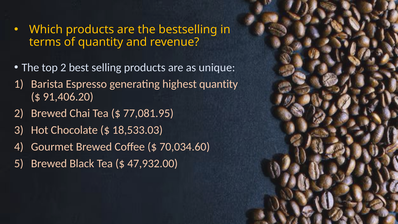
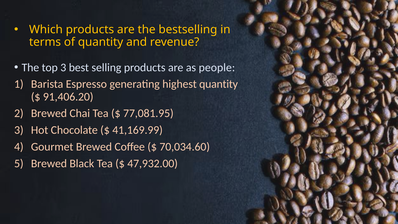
top 2: 2 -> 3
unique: unique -> people
18,533.03: 18,533.03 -> 41,169.99
